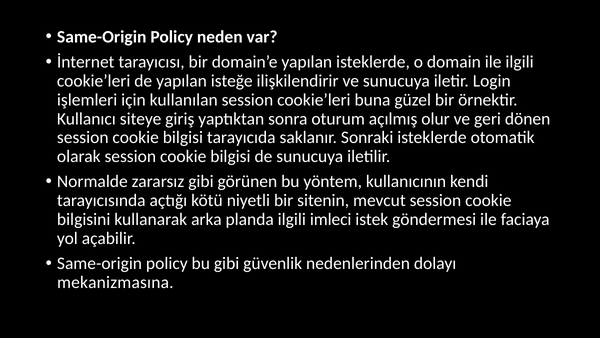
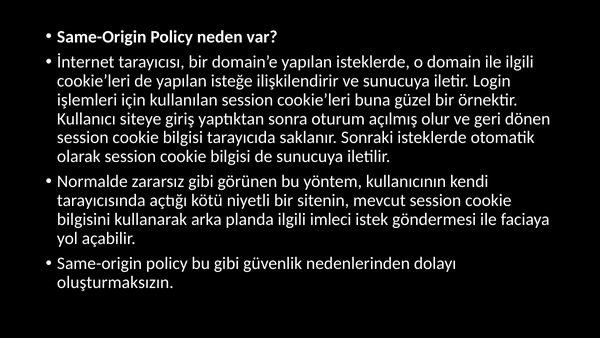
mekanizmasına: mekanizmasına -> oluşturmaksızın
